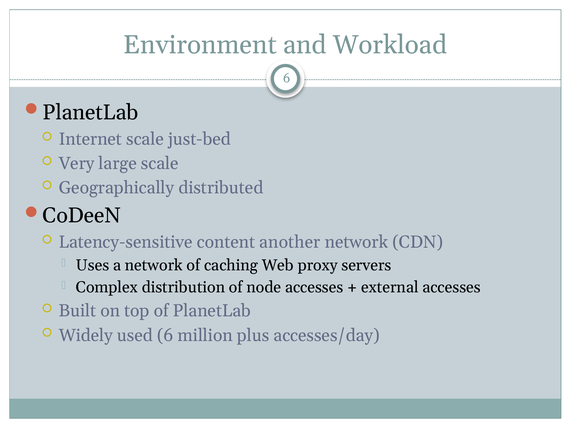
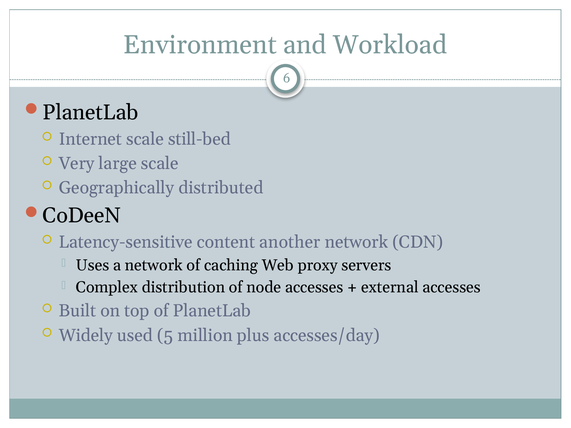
just-bed: just-bed -> still-bed
used 6: 6 -> 5
